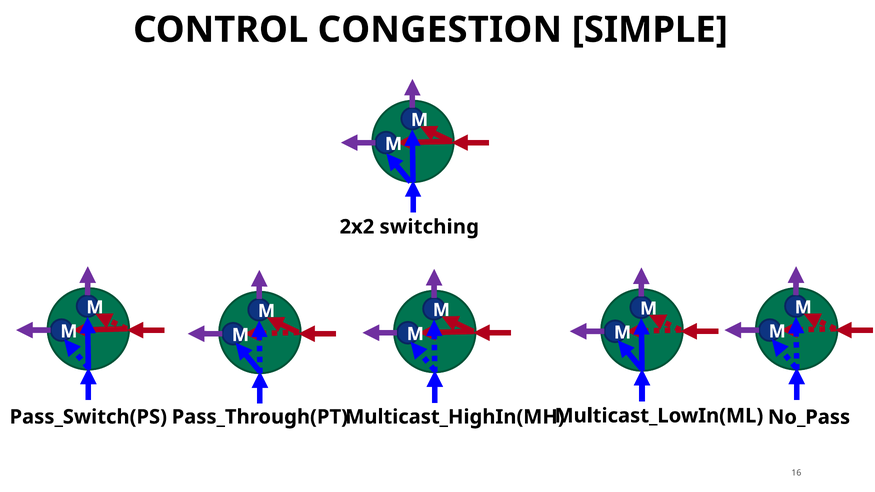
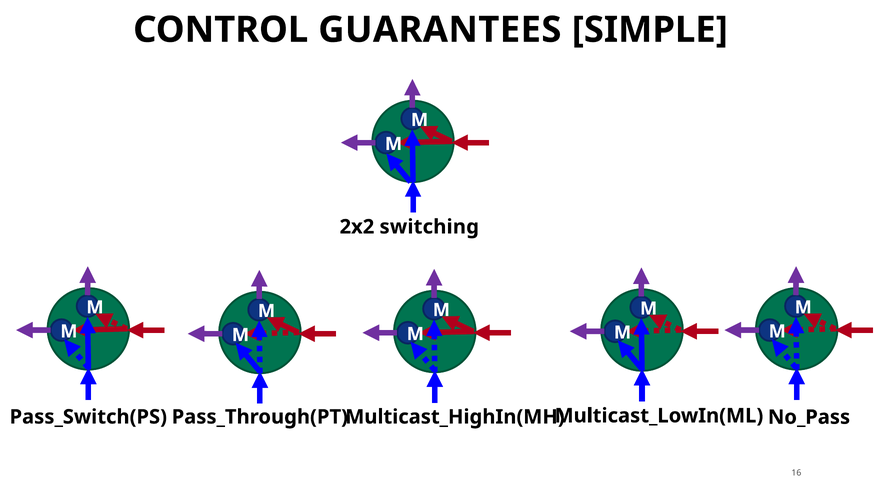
CONGESTION: CONGESTION -> GUARANTEES
